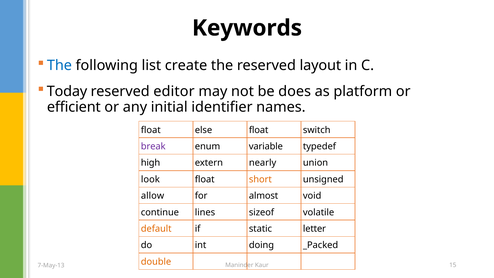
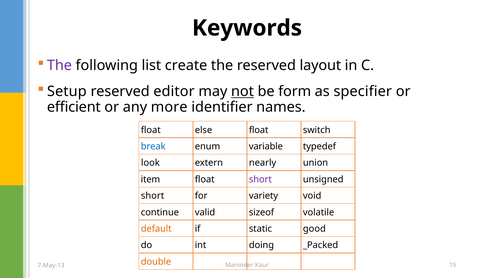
The at (59, 65) colour: blue -> purple
Today: Today -> Setup
not underline: none -> present
does: does -> form
platform: platform -> specifier
initial: initial -> more
break colour: purple -> blue
high: high -> look
look: look -> item
short at (260, 179) colour: orange -> purple
allow at (153, 196): allow -> short
almost: almost -> variety
lines: lines -> valid
letter: letter -> good
